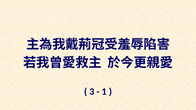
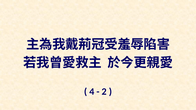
3: 3 -> 4
1: 1 -> 2
